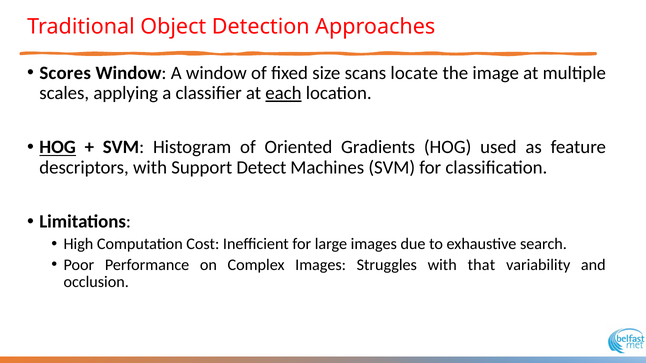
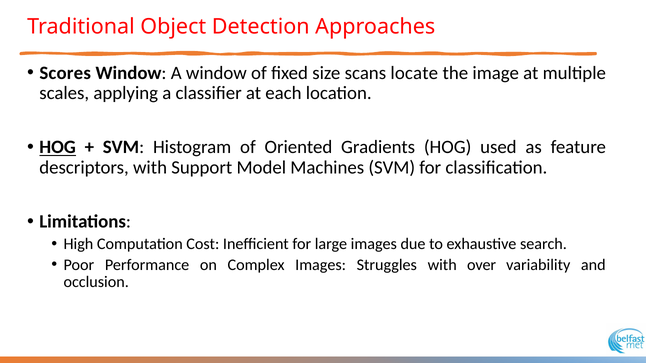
each underline: present -> none
Detect: Detect -> Model
that: that -> over
